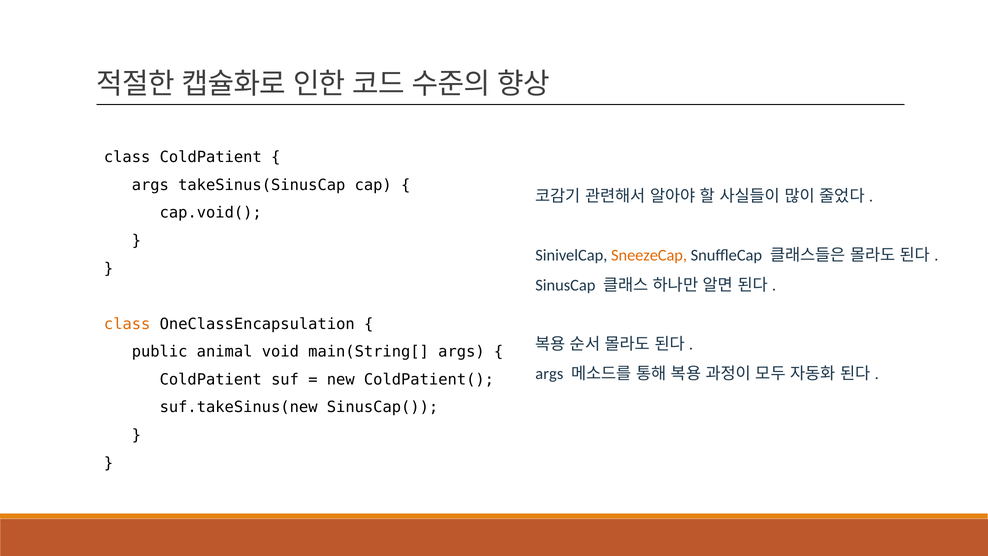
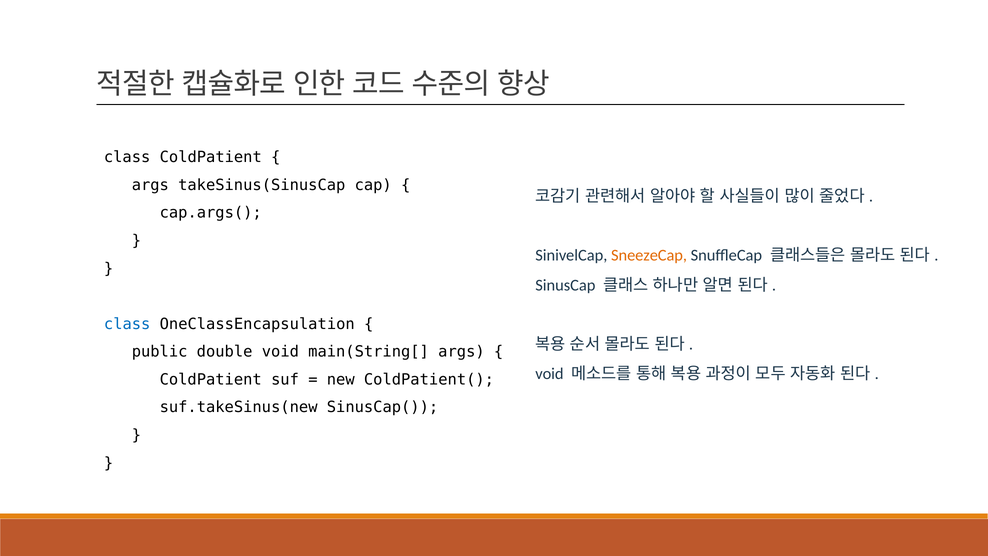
cap.void(: cap.void( -> cap.args(
class at (127, 324) colour: orange -> blue
animal: animal -> double
args at (549, 374): args -> void
